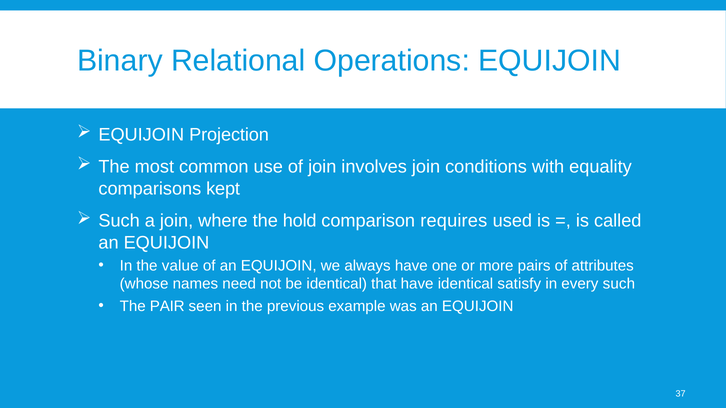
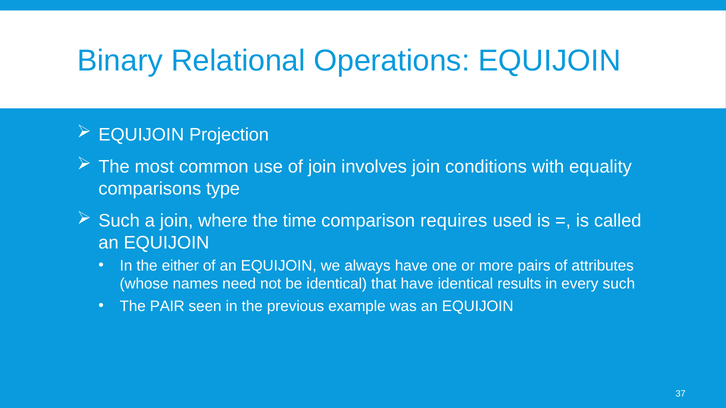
kept: kept -> type
hold: hold -> time
value: value -> either
satisfy: satisfy -> results
